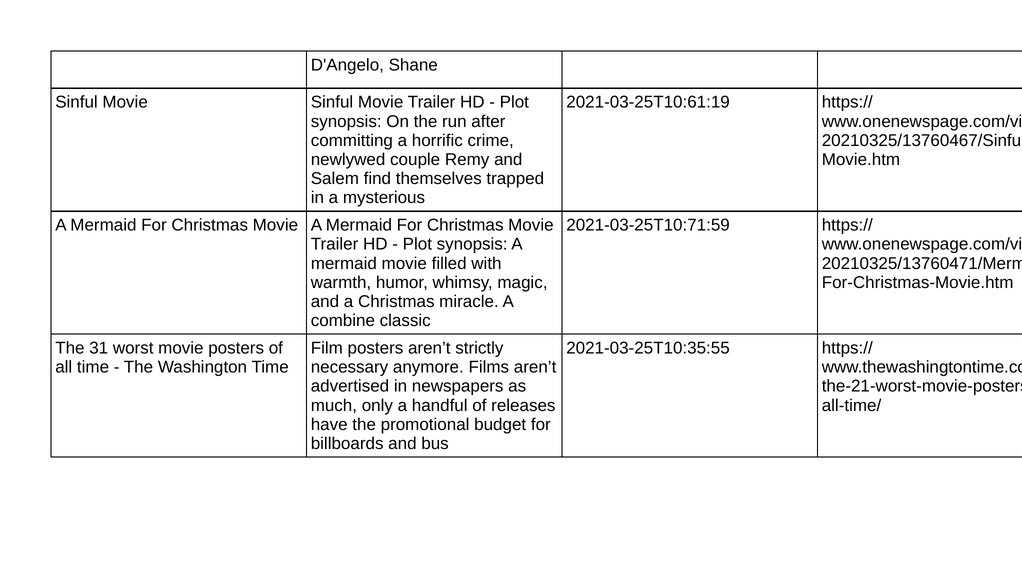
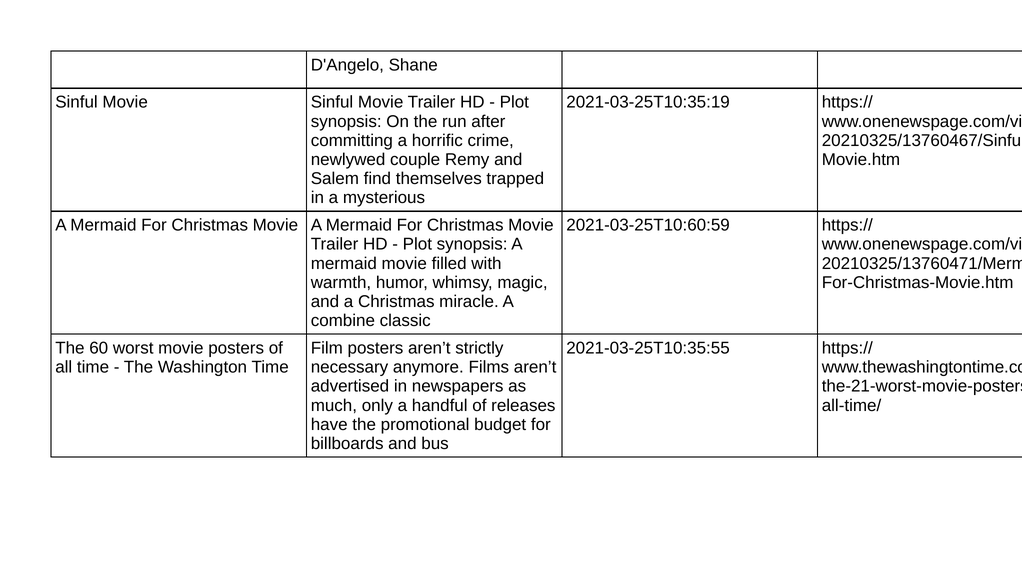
2021-03-25T10:61:19: 2021-03-25T10:61:19 -> 2021-03-25T10:35:19
2021-03-25T10:71:59: 2021-03-25T10:71:59 -> 2021-03-25T10:60:59
31: 31 -> 60
